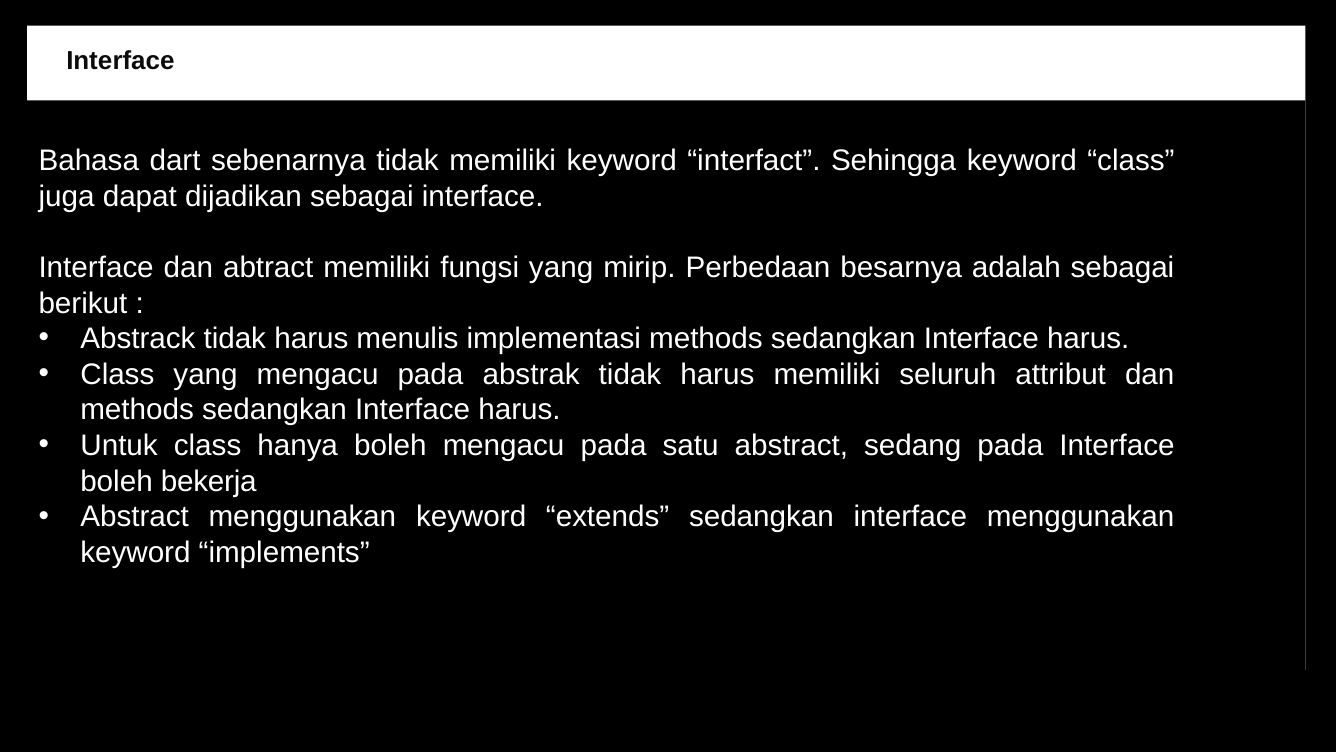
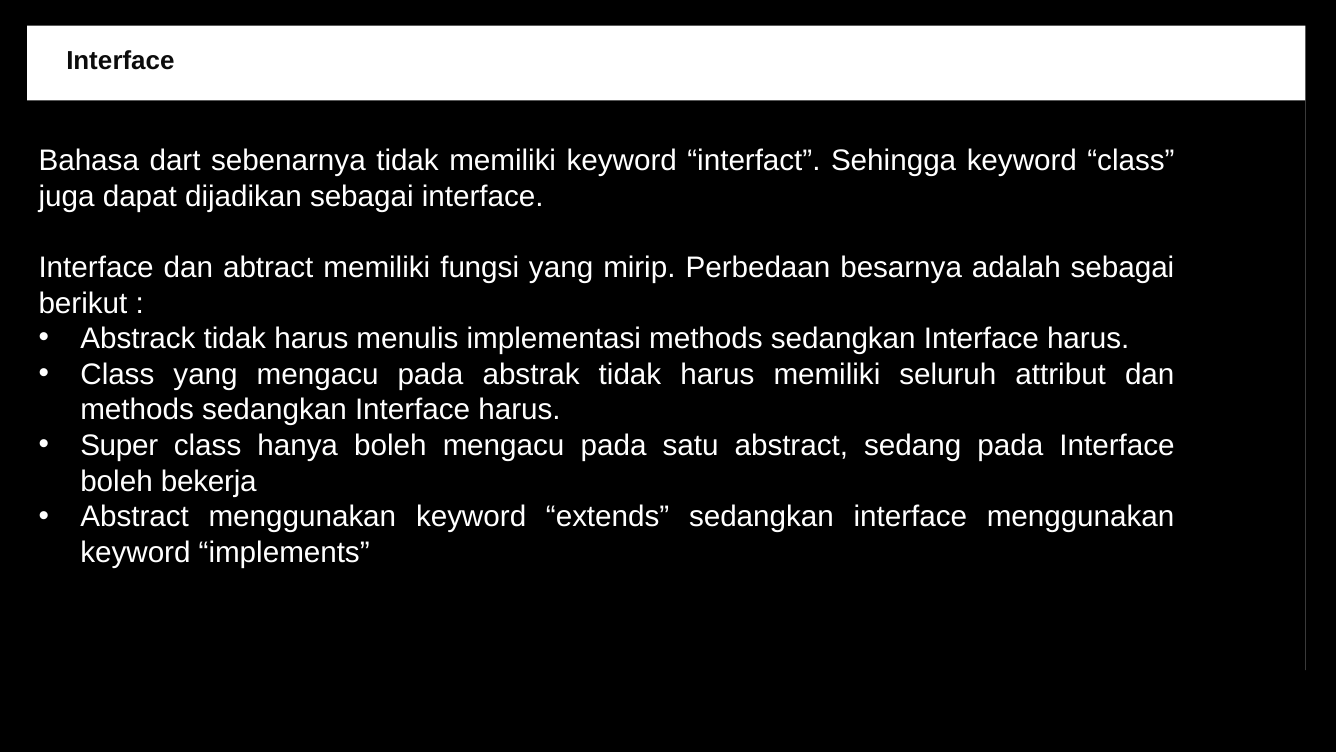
Untuk: Untuk -> Super
